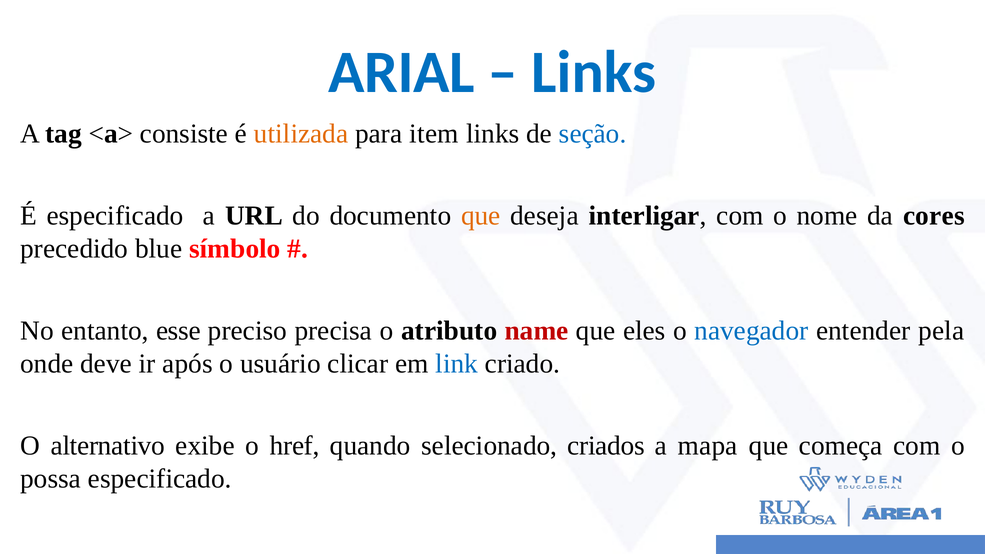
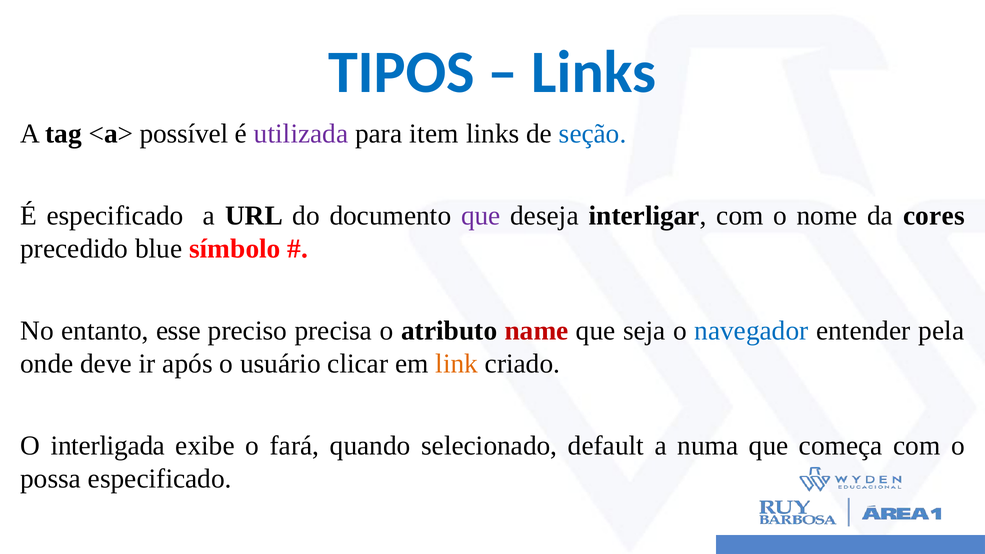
ARIAL: ARIAL -> TIPOS
consiste: consiste -> possível
utilizada colour: orange -> purple
que at (481, 216) colour: orange -> purple
eles: eles -> seja
link colour: blue -> orange
alternativo: alternativo -> interligada
href: href -> fará
criados: criados -> default
mapa: mapa -> numa
